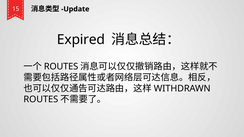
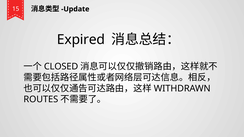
ROUTES at (61, 67): ROUTES -> CLOSED
